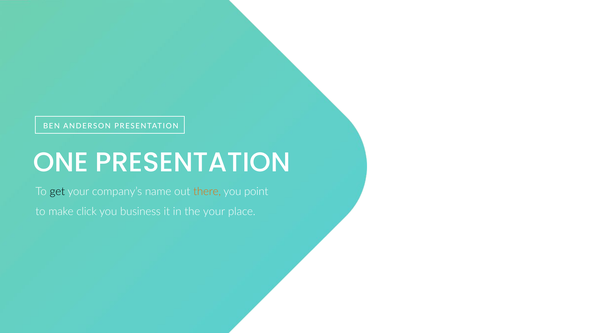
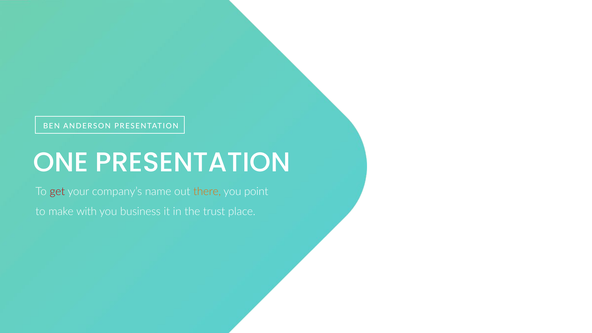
get colour: black -> red
click: click -> with
the your: your -> trust
